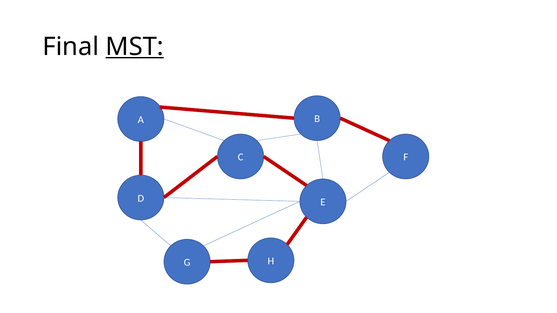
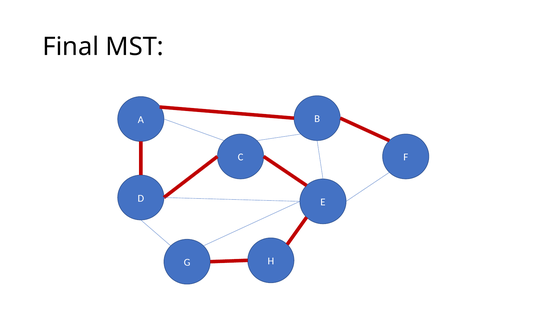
MST underline: present -> none
